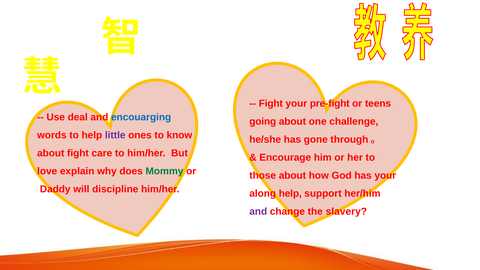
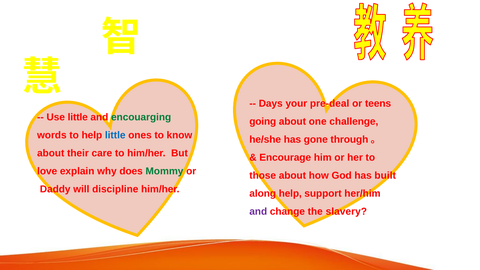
Fight at (271, 104): Fight -> Days
pre-fight: pre-fight -> pre-deal
Use deal: deal -> little
encouarging colour: blue -> green
little at (115, 135) colour: purple -> blue
about fight: fight -> their
has your: your -> built
